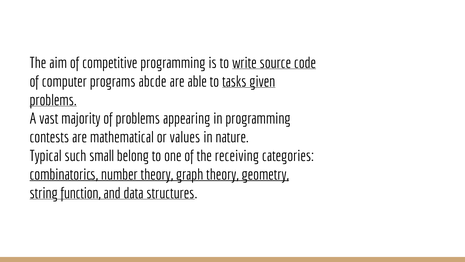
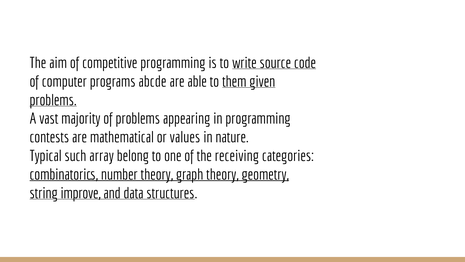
tasks: tasks -> them
small: small -> array
function: function -> improve
